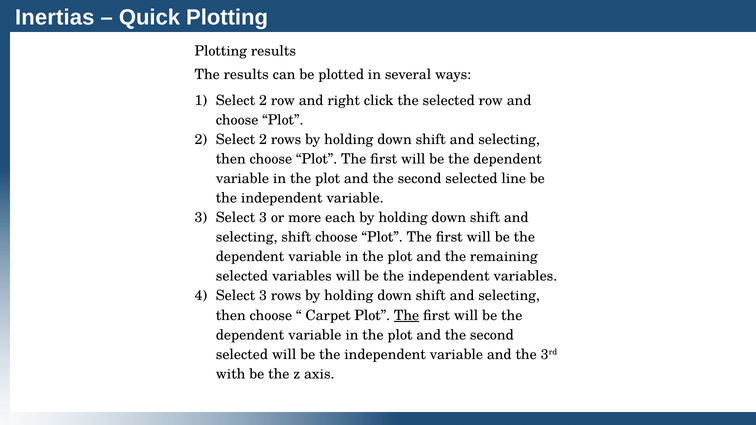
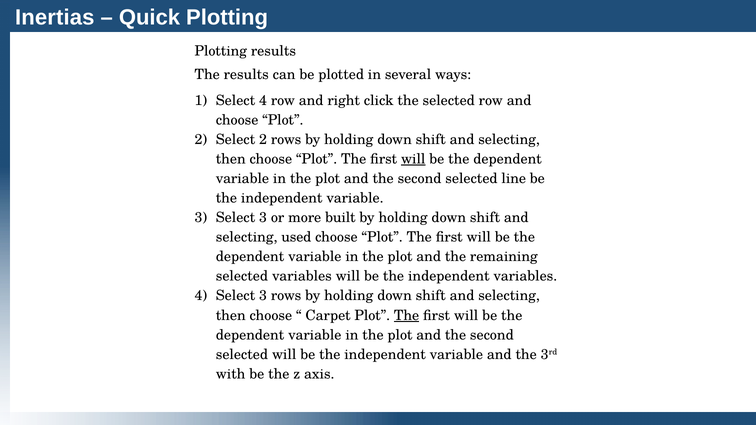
1 Select 2: 2 -> 4
will at (413, 159) underline: none -> present
each: each -> built
selecting shift: shift -> used
